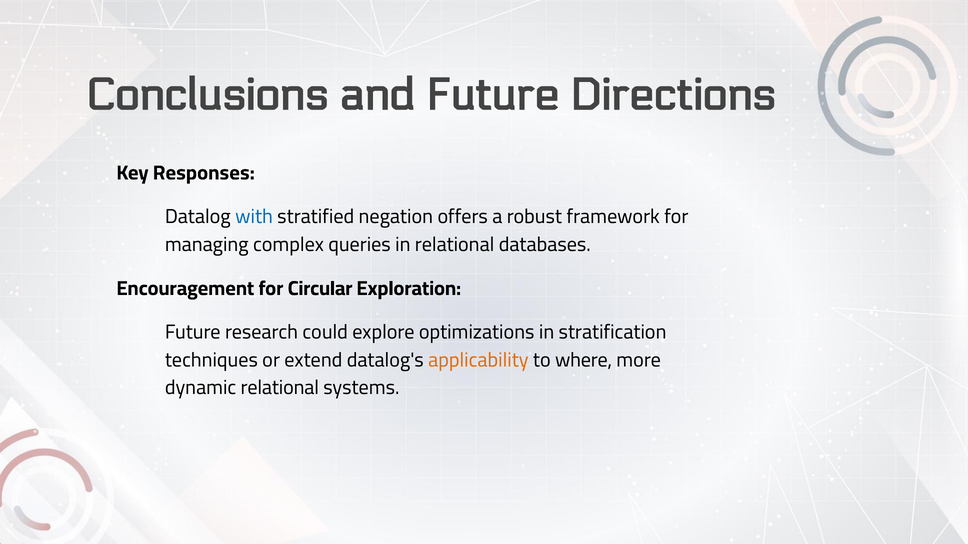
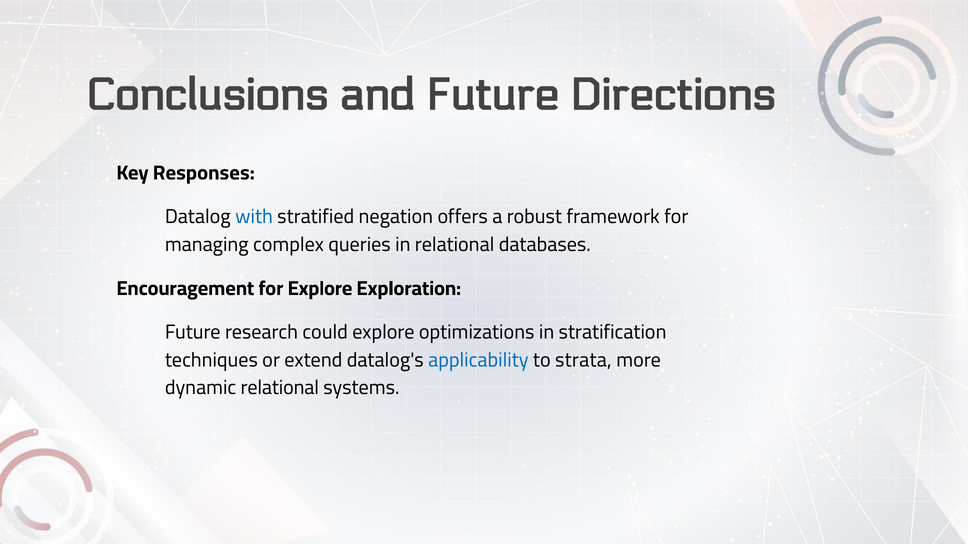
for Circular: Circular -> Explore
applicability colour: orange -> blue
where: where -> strata
